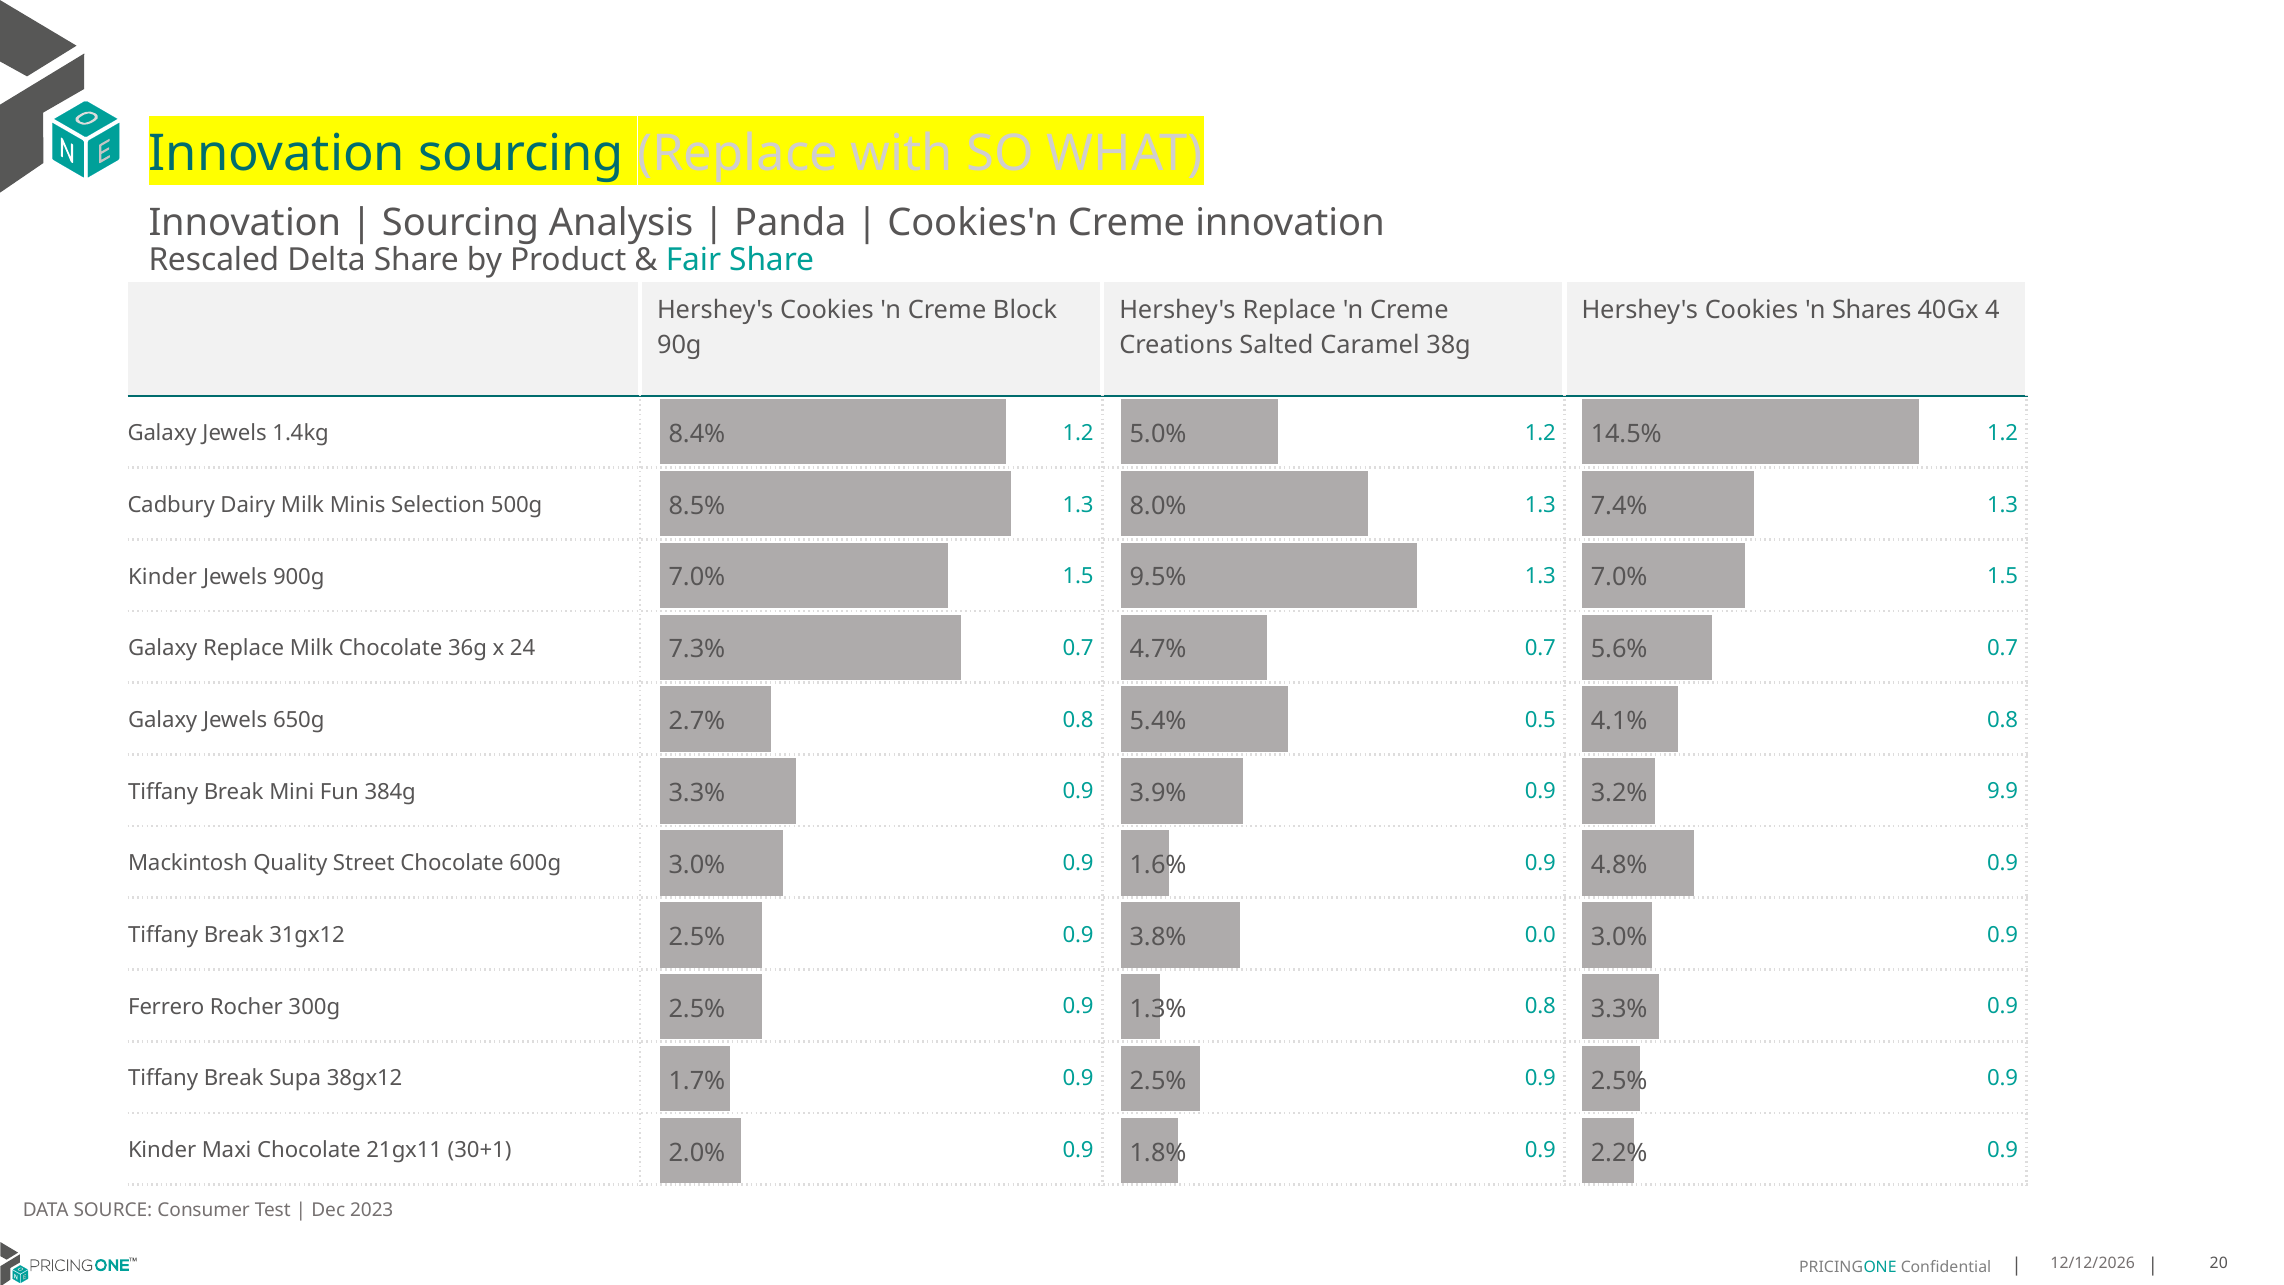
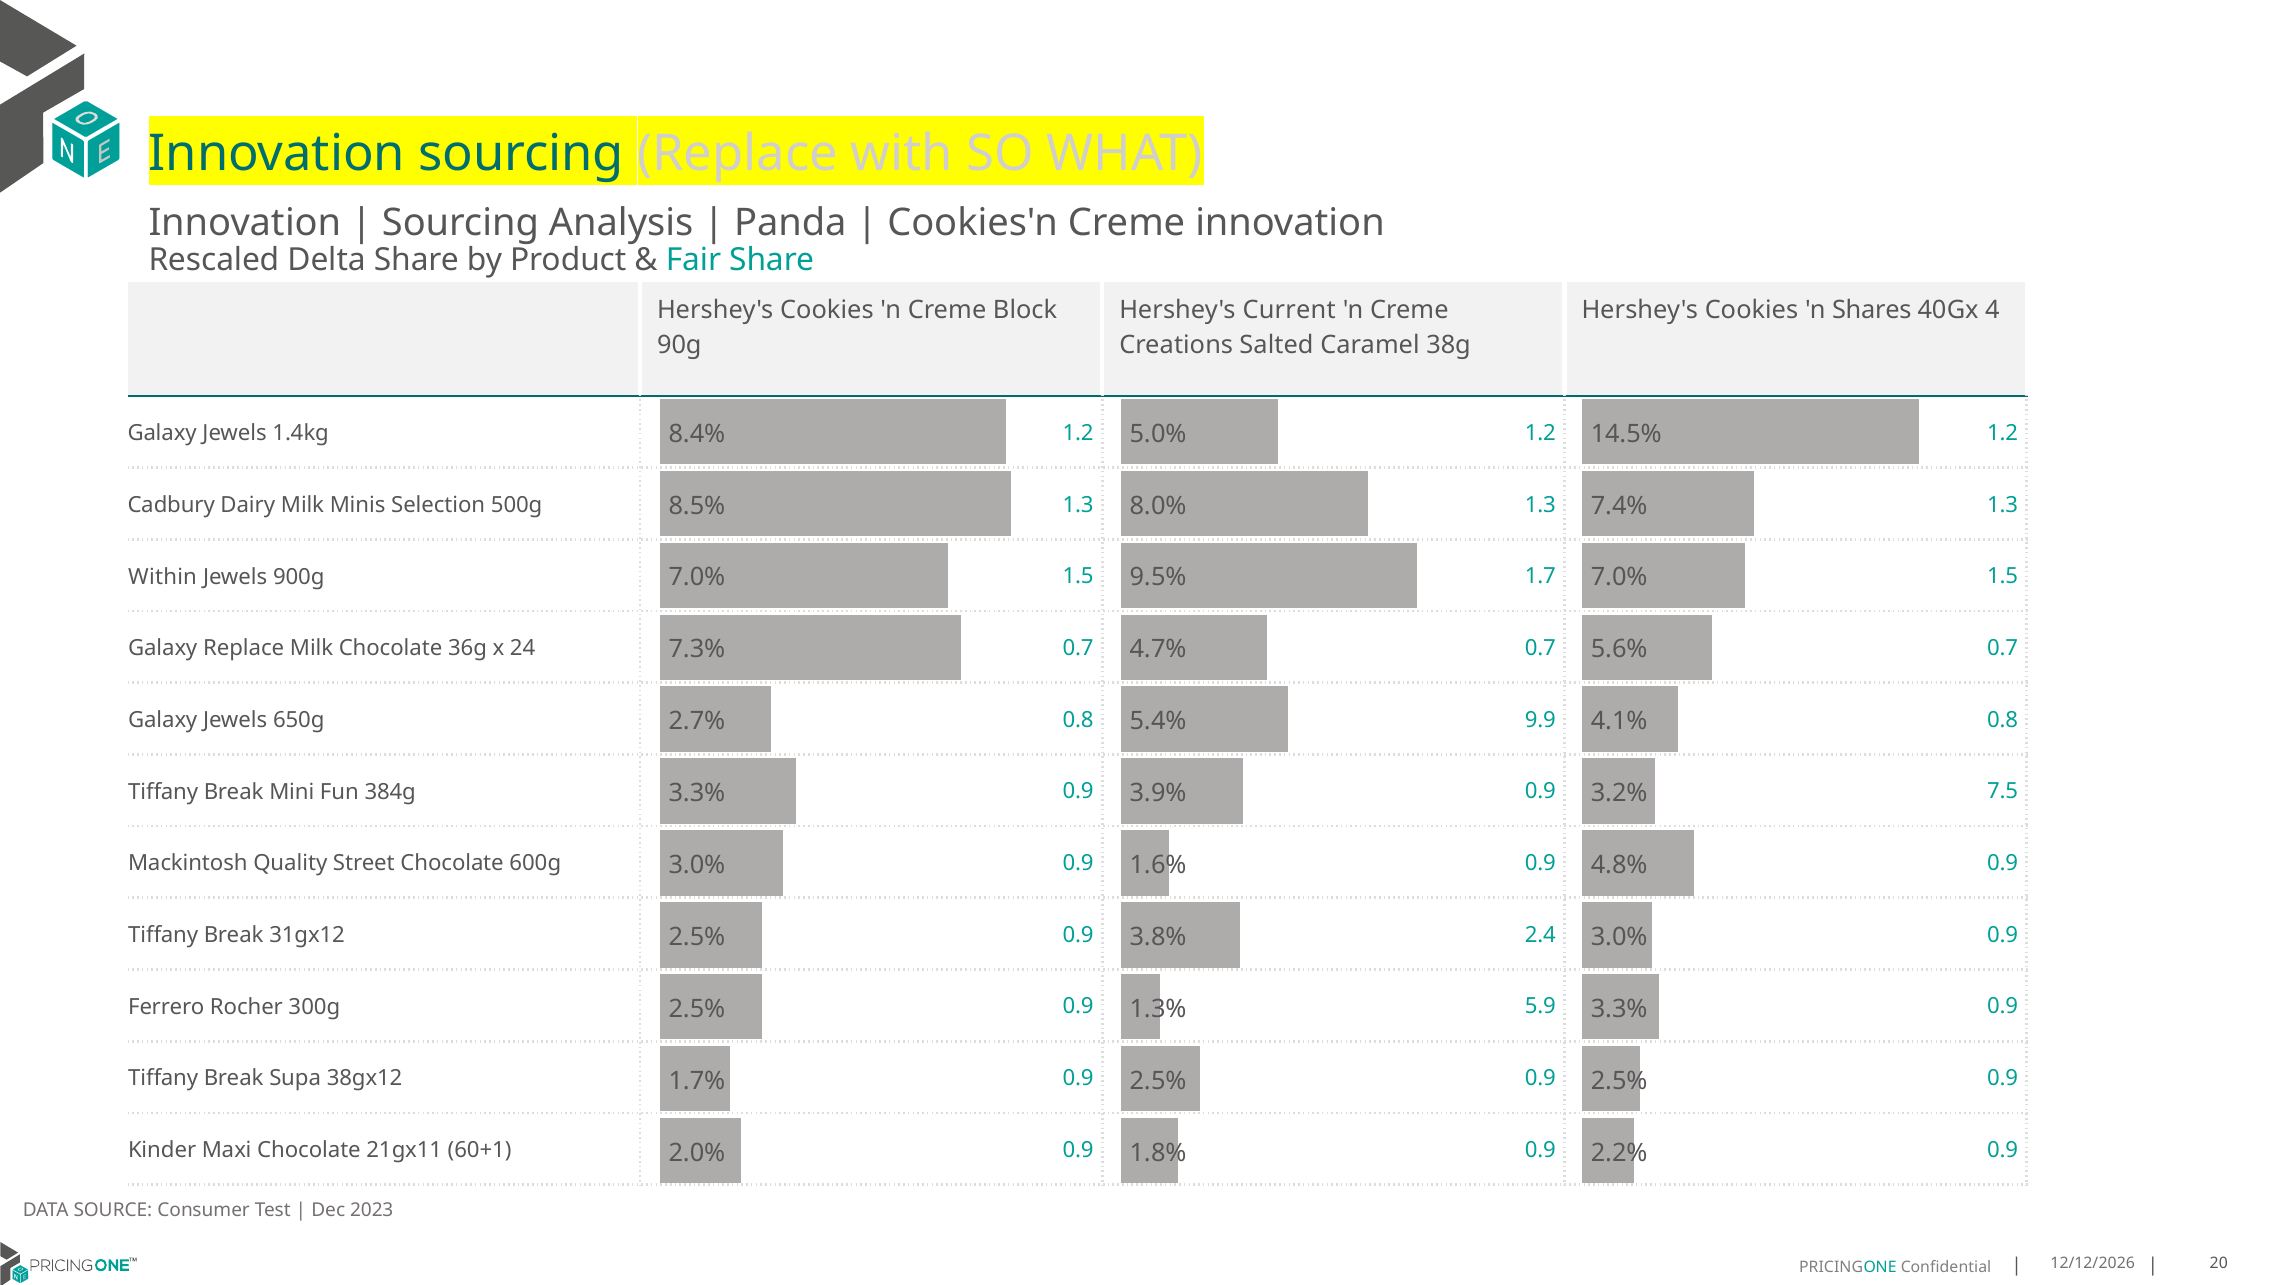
Hershey's Replace: Replace -> Current
Kinder at (163, 577): Kinder -> Within
1.5 1.3: 1.3 -> 1.7
0.5: 0.5 -> 9.9
9.9: 9.9 -> 7.5
0.0: 0.0 -> 2.4
0.9 0.8: 0.8 -> 5.9
30+1: 30+1 -> 60+1
